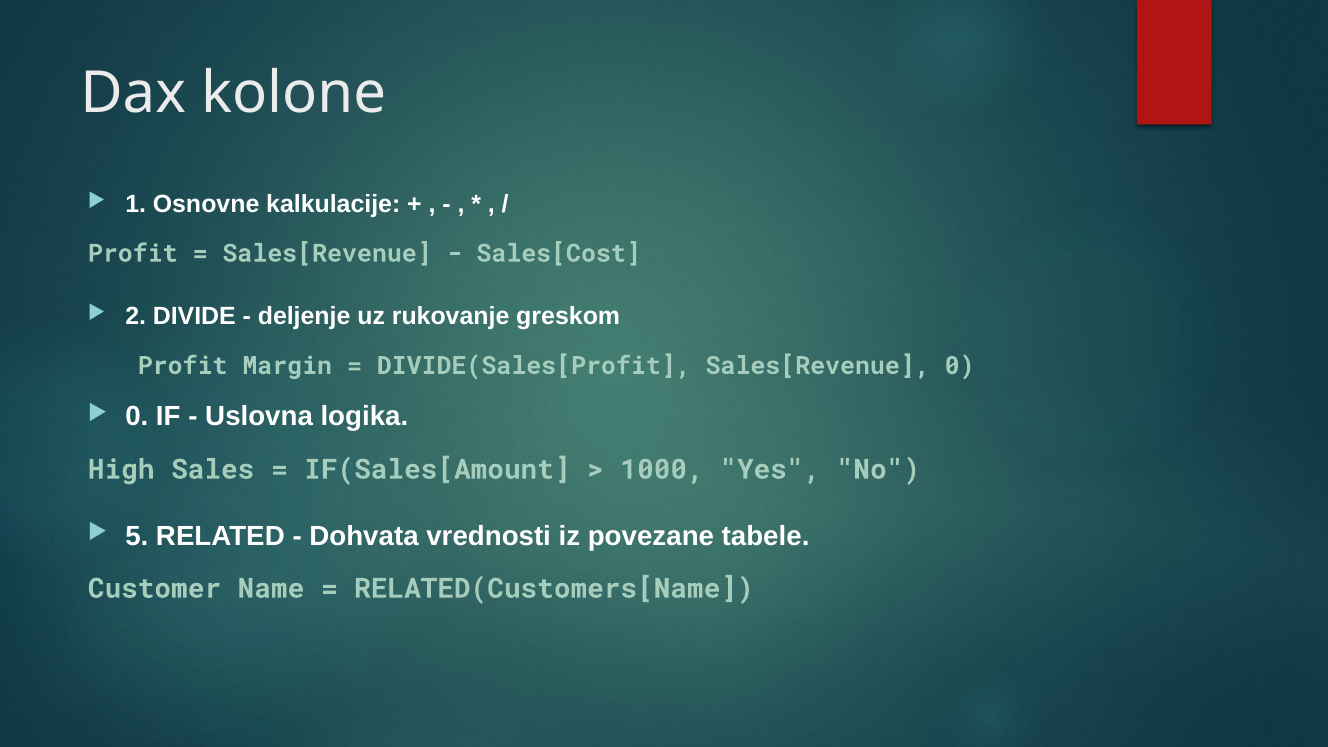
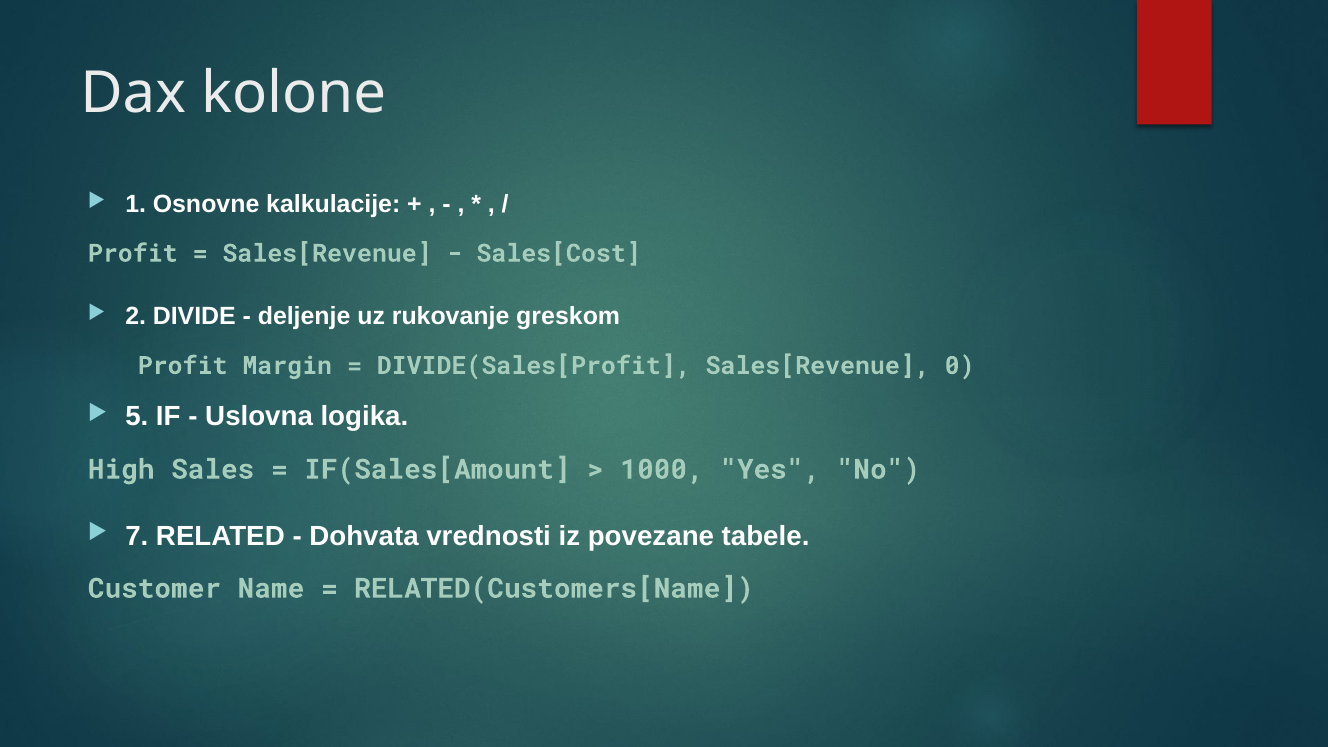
0 at (137, 417): 0 -> 5
5: 5 -> 7
